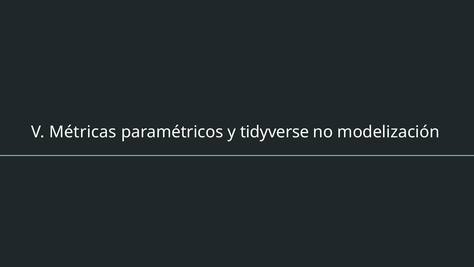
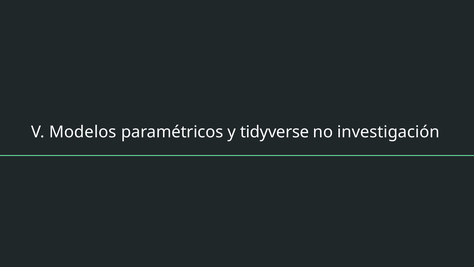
Métricas: Métricas -> Modelos
modelización: modelización -> investigación
